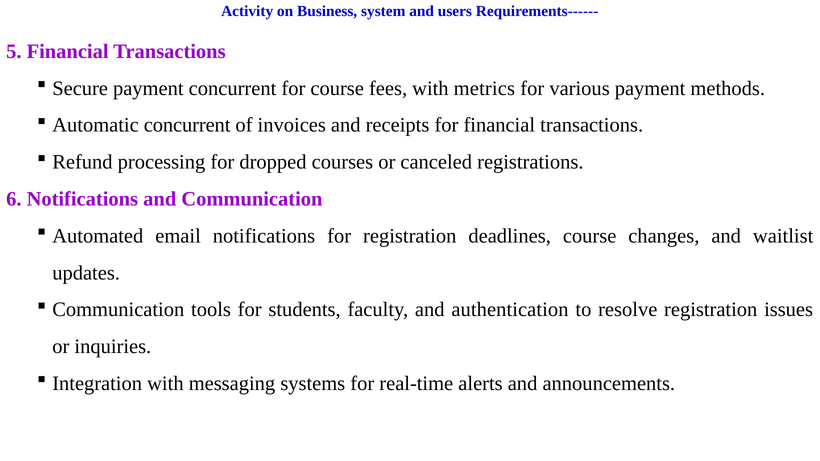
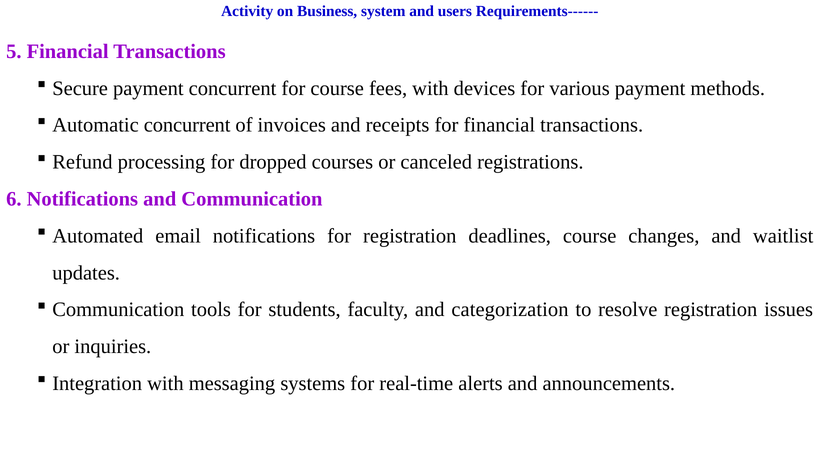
metrics: metrics -> devices
authentication: authentication -> categorization
